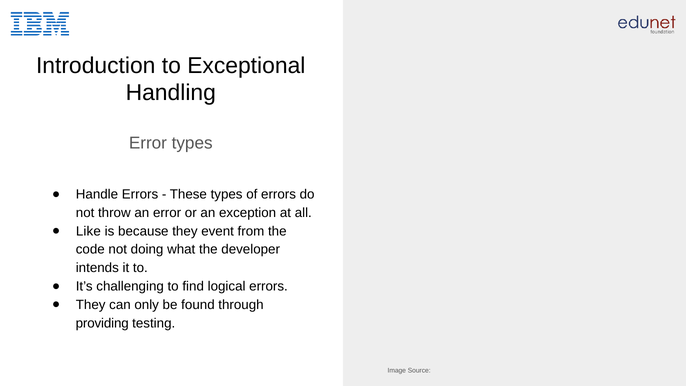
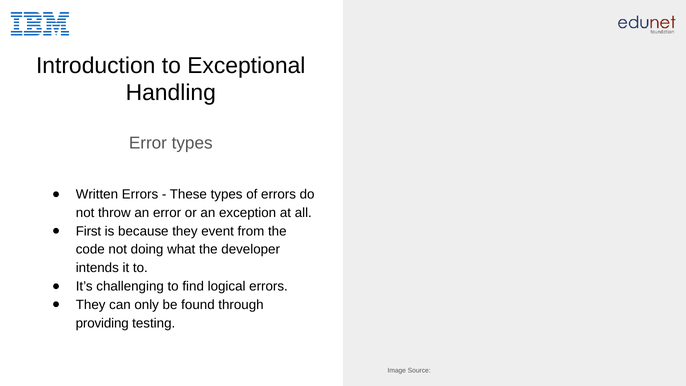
Handle: Handle -> Written
Like: Like -> First
